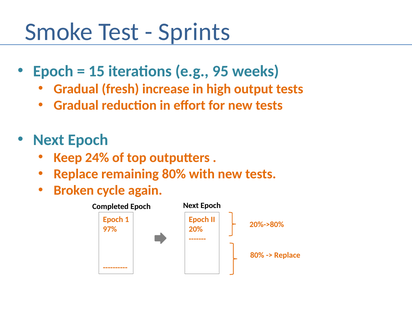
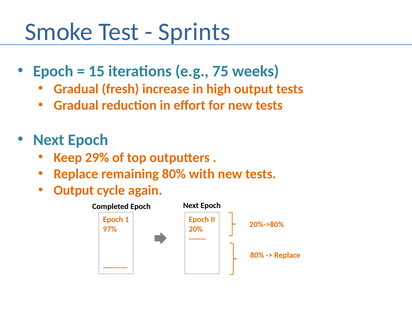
95: 95 -> 75
24%: 24% -> 29%
Broken at (74, 190): Broken -> Output
